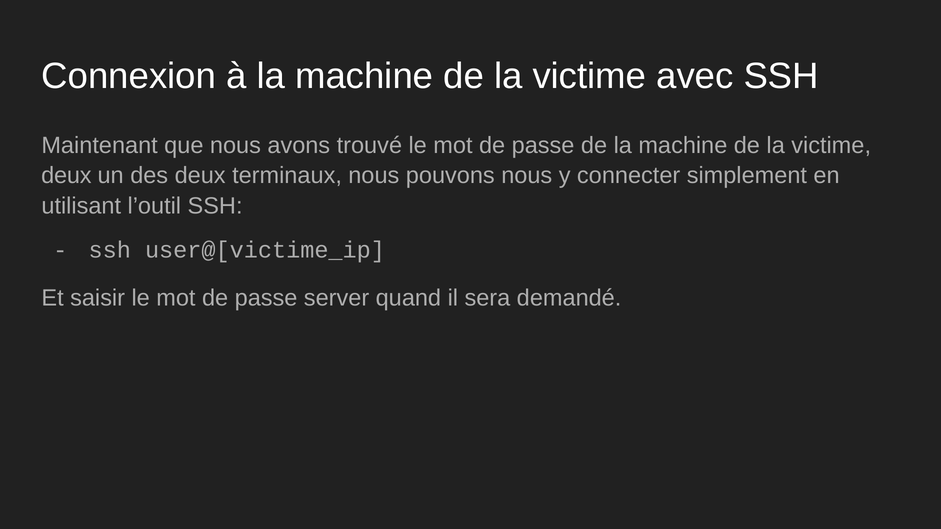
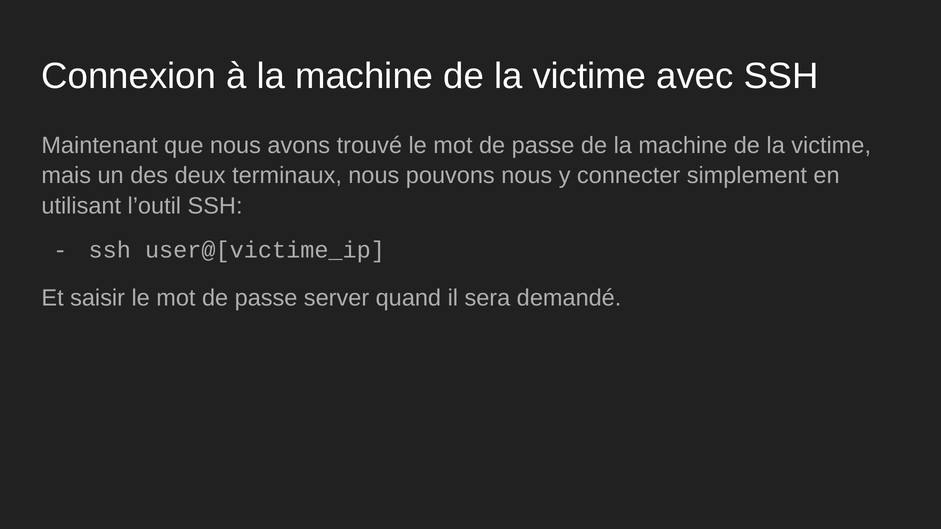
deux at (66, 176): deux -> mais
